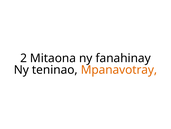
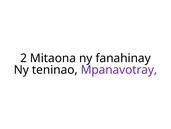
Mpanavotray colour: orange -> purple
